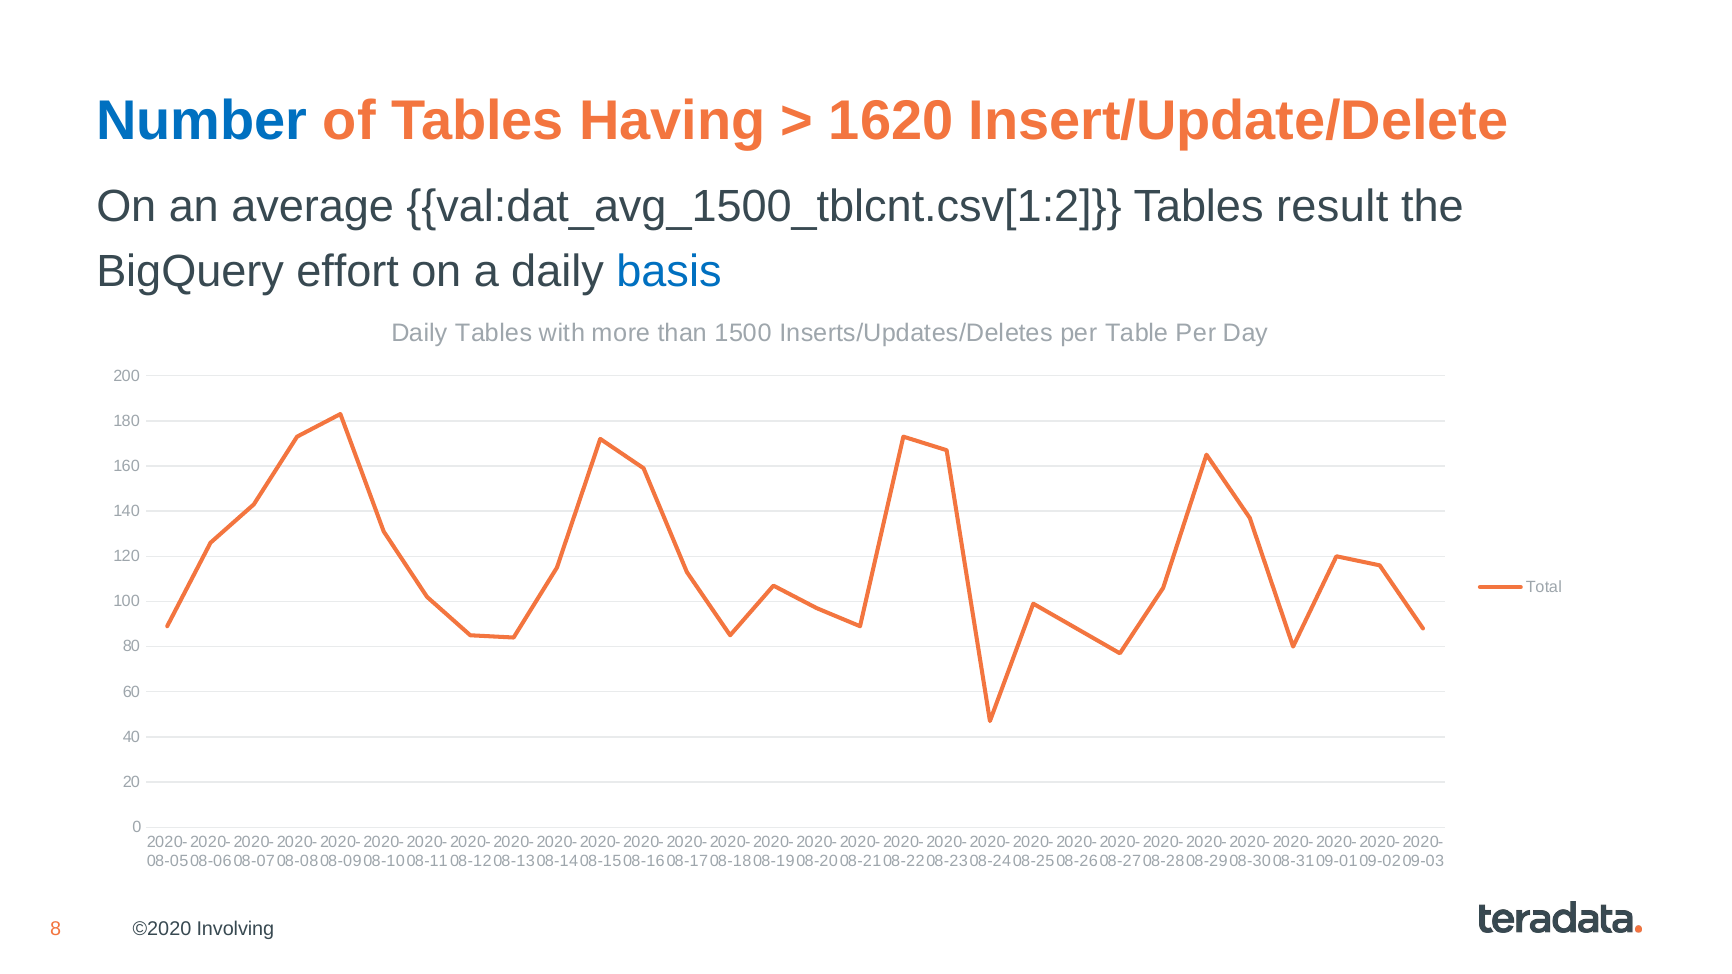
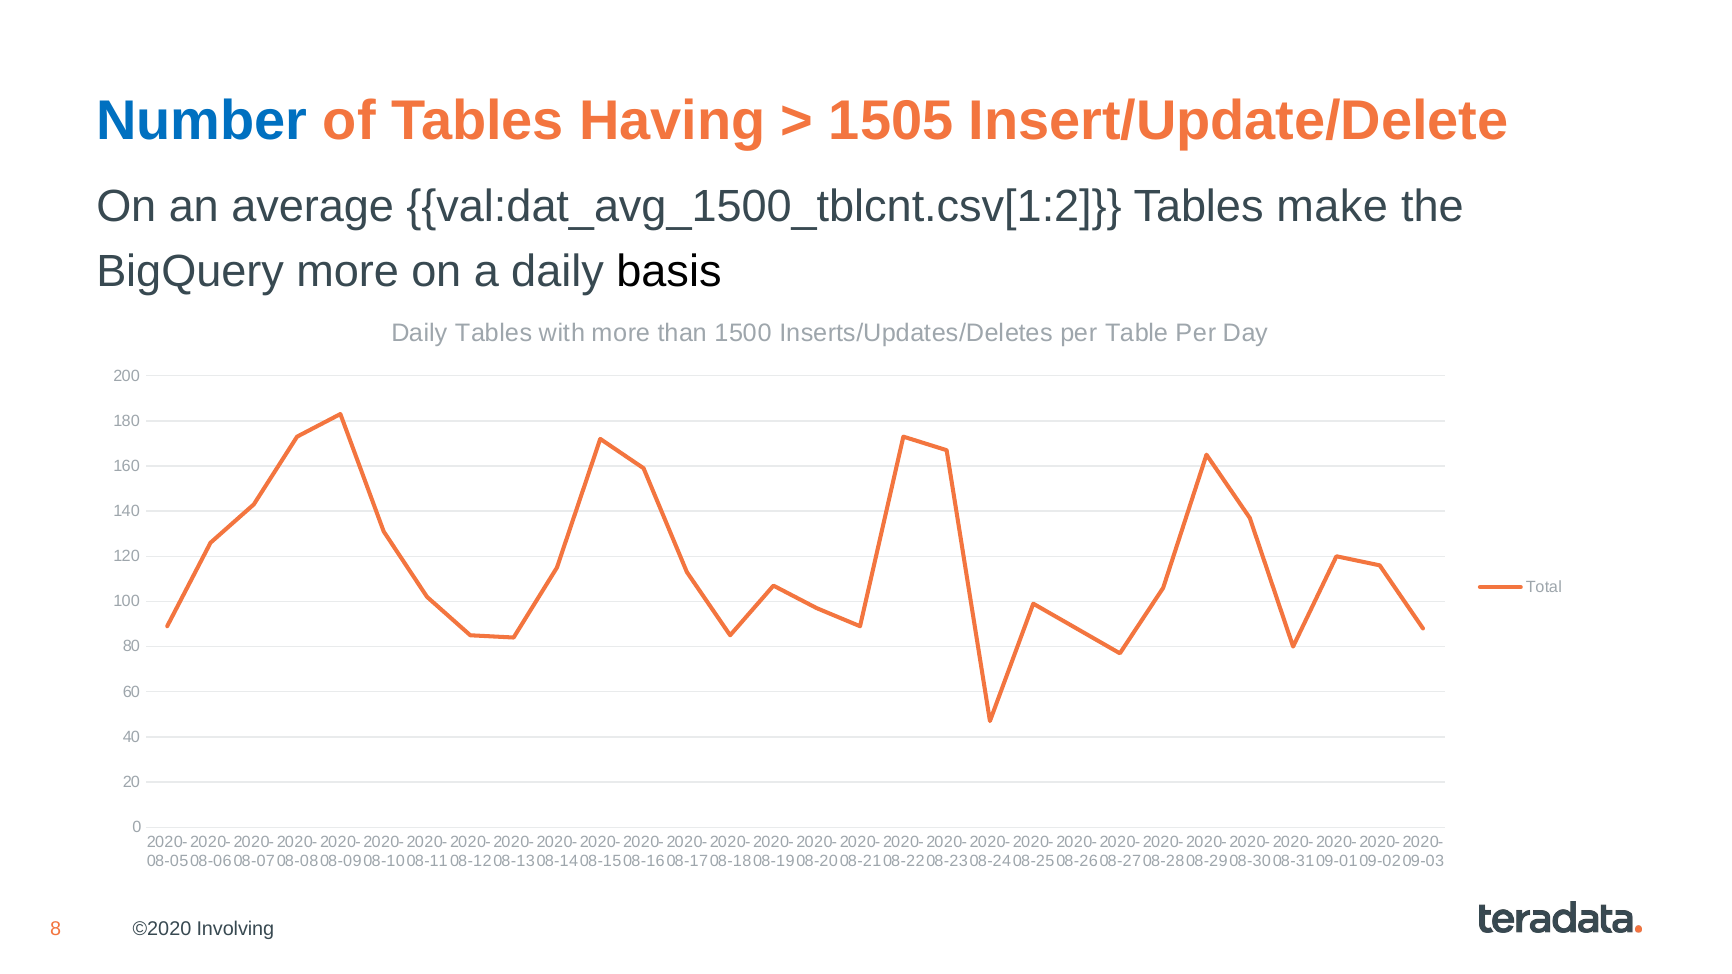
1620: 1620 -> 1505
result: result -> make
BigQuery effort: effort -> more
basis colour: blue -> black
